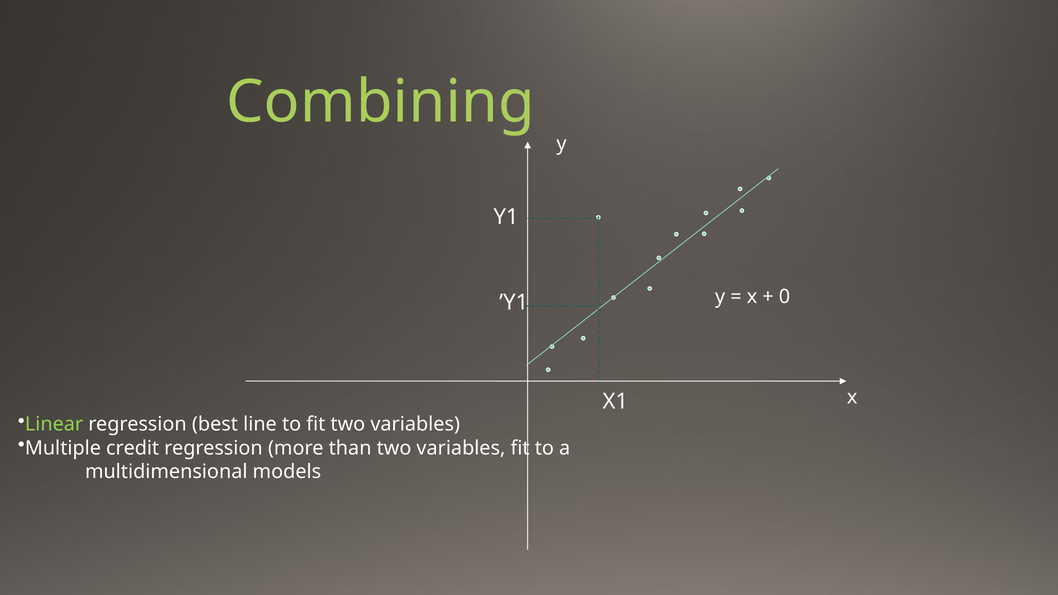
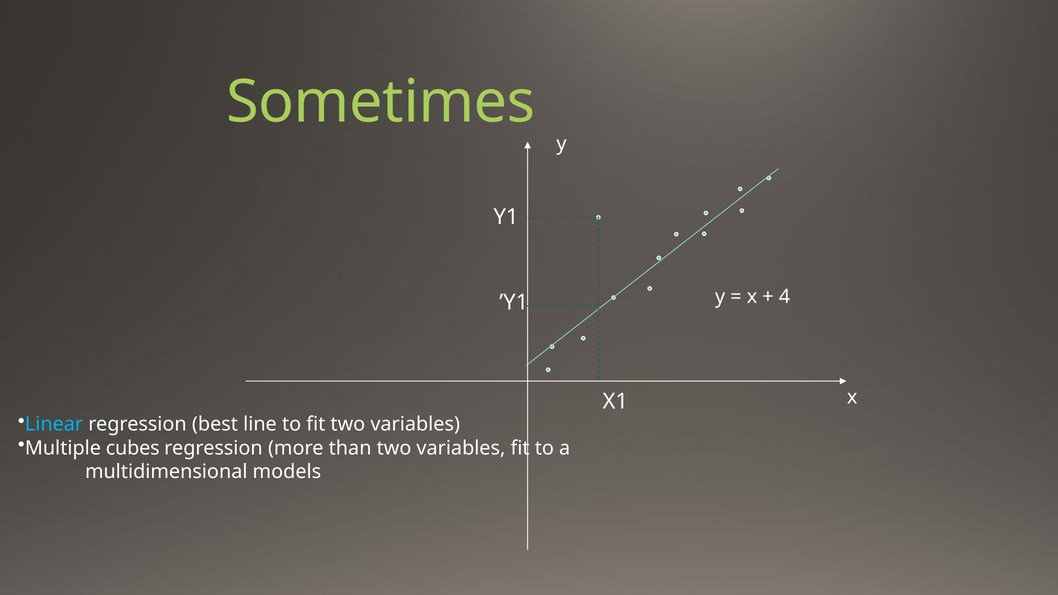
Combining: Combining -> Sometimes
0: 0 -> 4
Linear colour: light green -> light blue
credit: credit -> cubes
